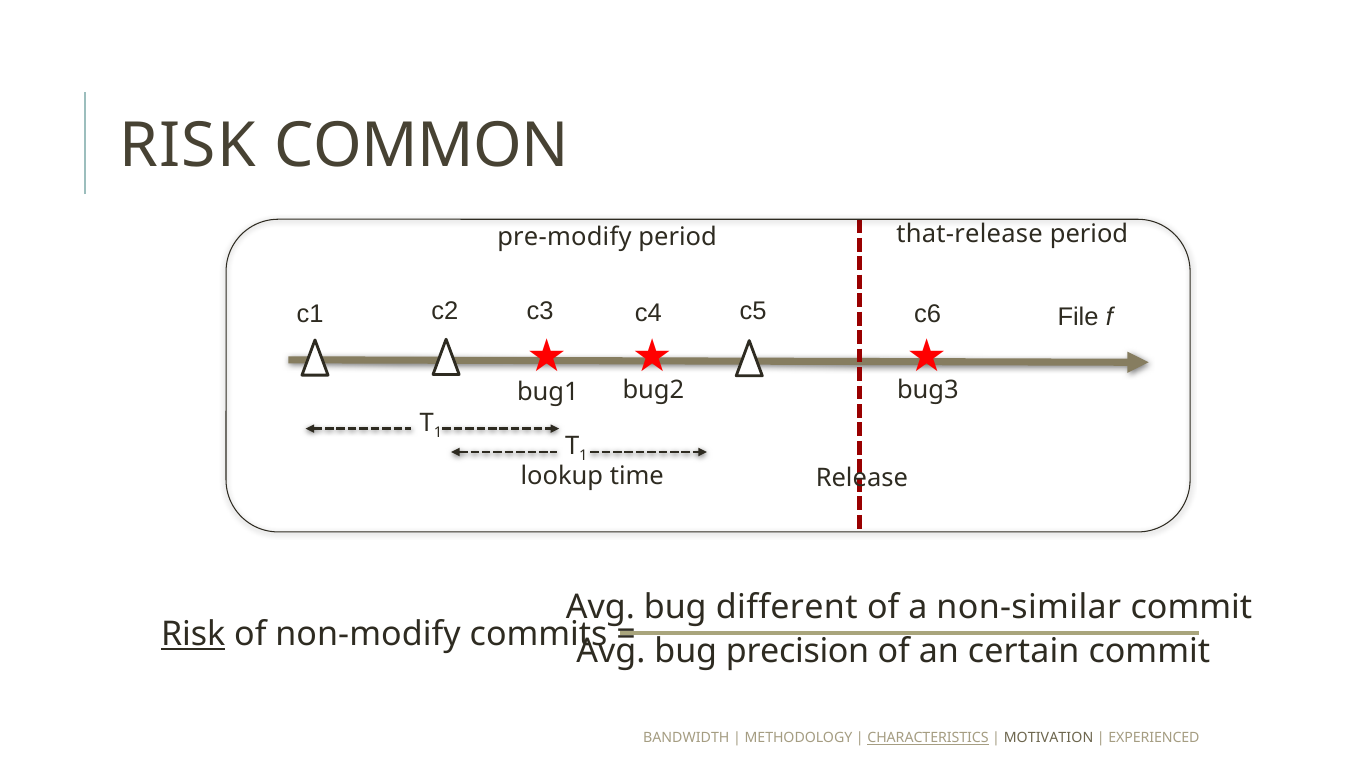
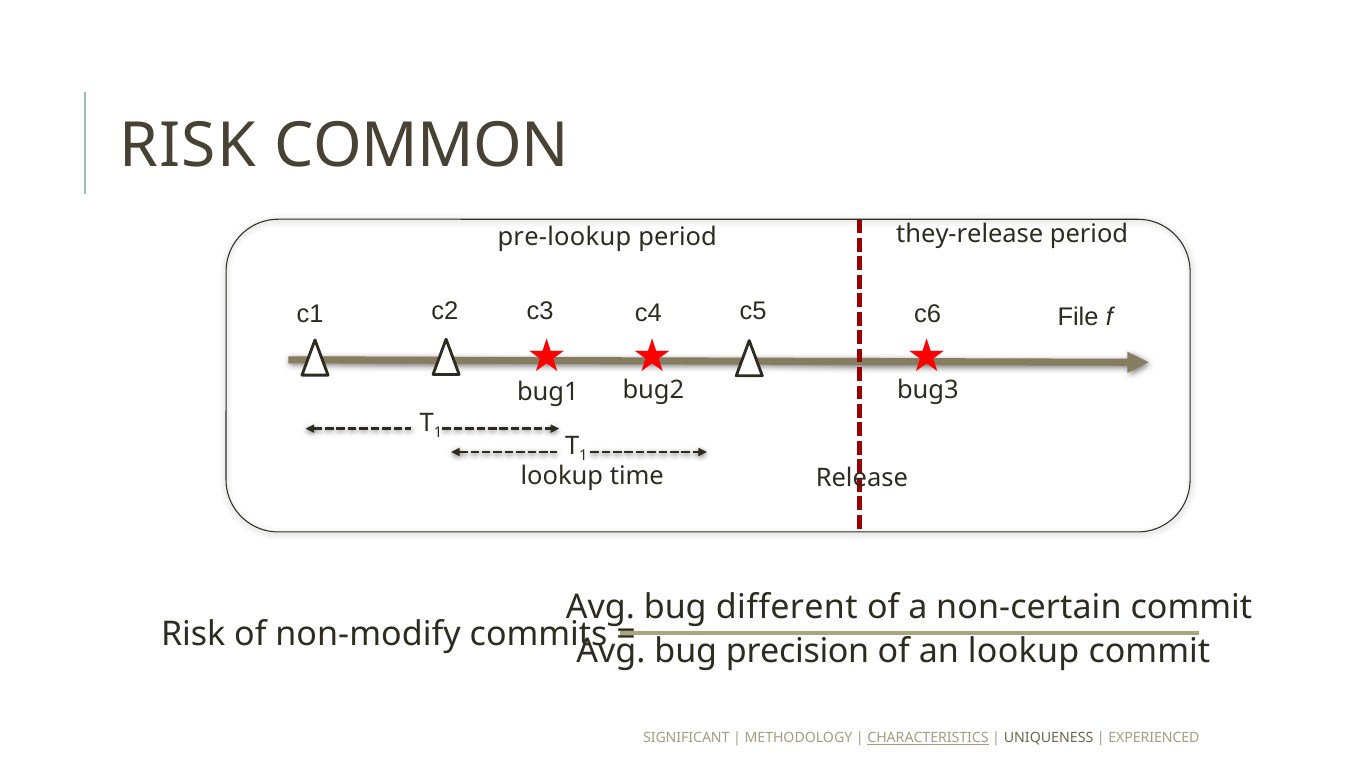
pre-modify: pre-modify -> pre-lookup
that-release: that-release -> they-release
non-similar: non-similar -> non-certain
Risk at (193, 635) underline: present -> none
an certain: certain -> lookup
BANDWIDTH: BANDWIDTH -> SIGNIFICANT
MOTIVATION: MOTIVATION -> UNIQUENESS
